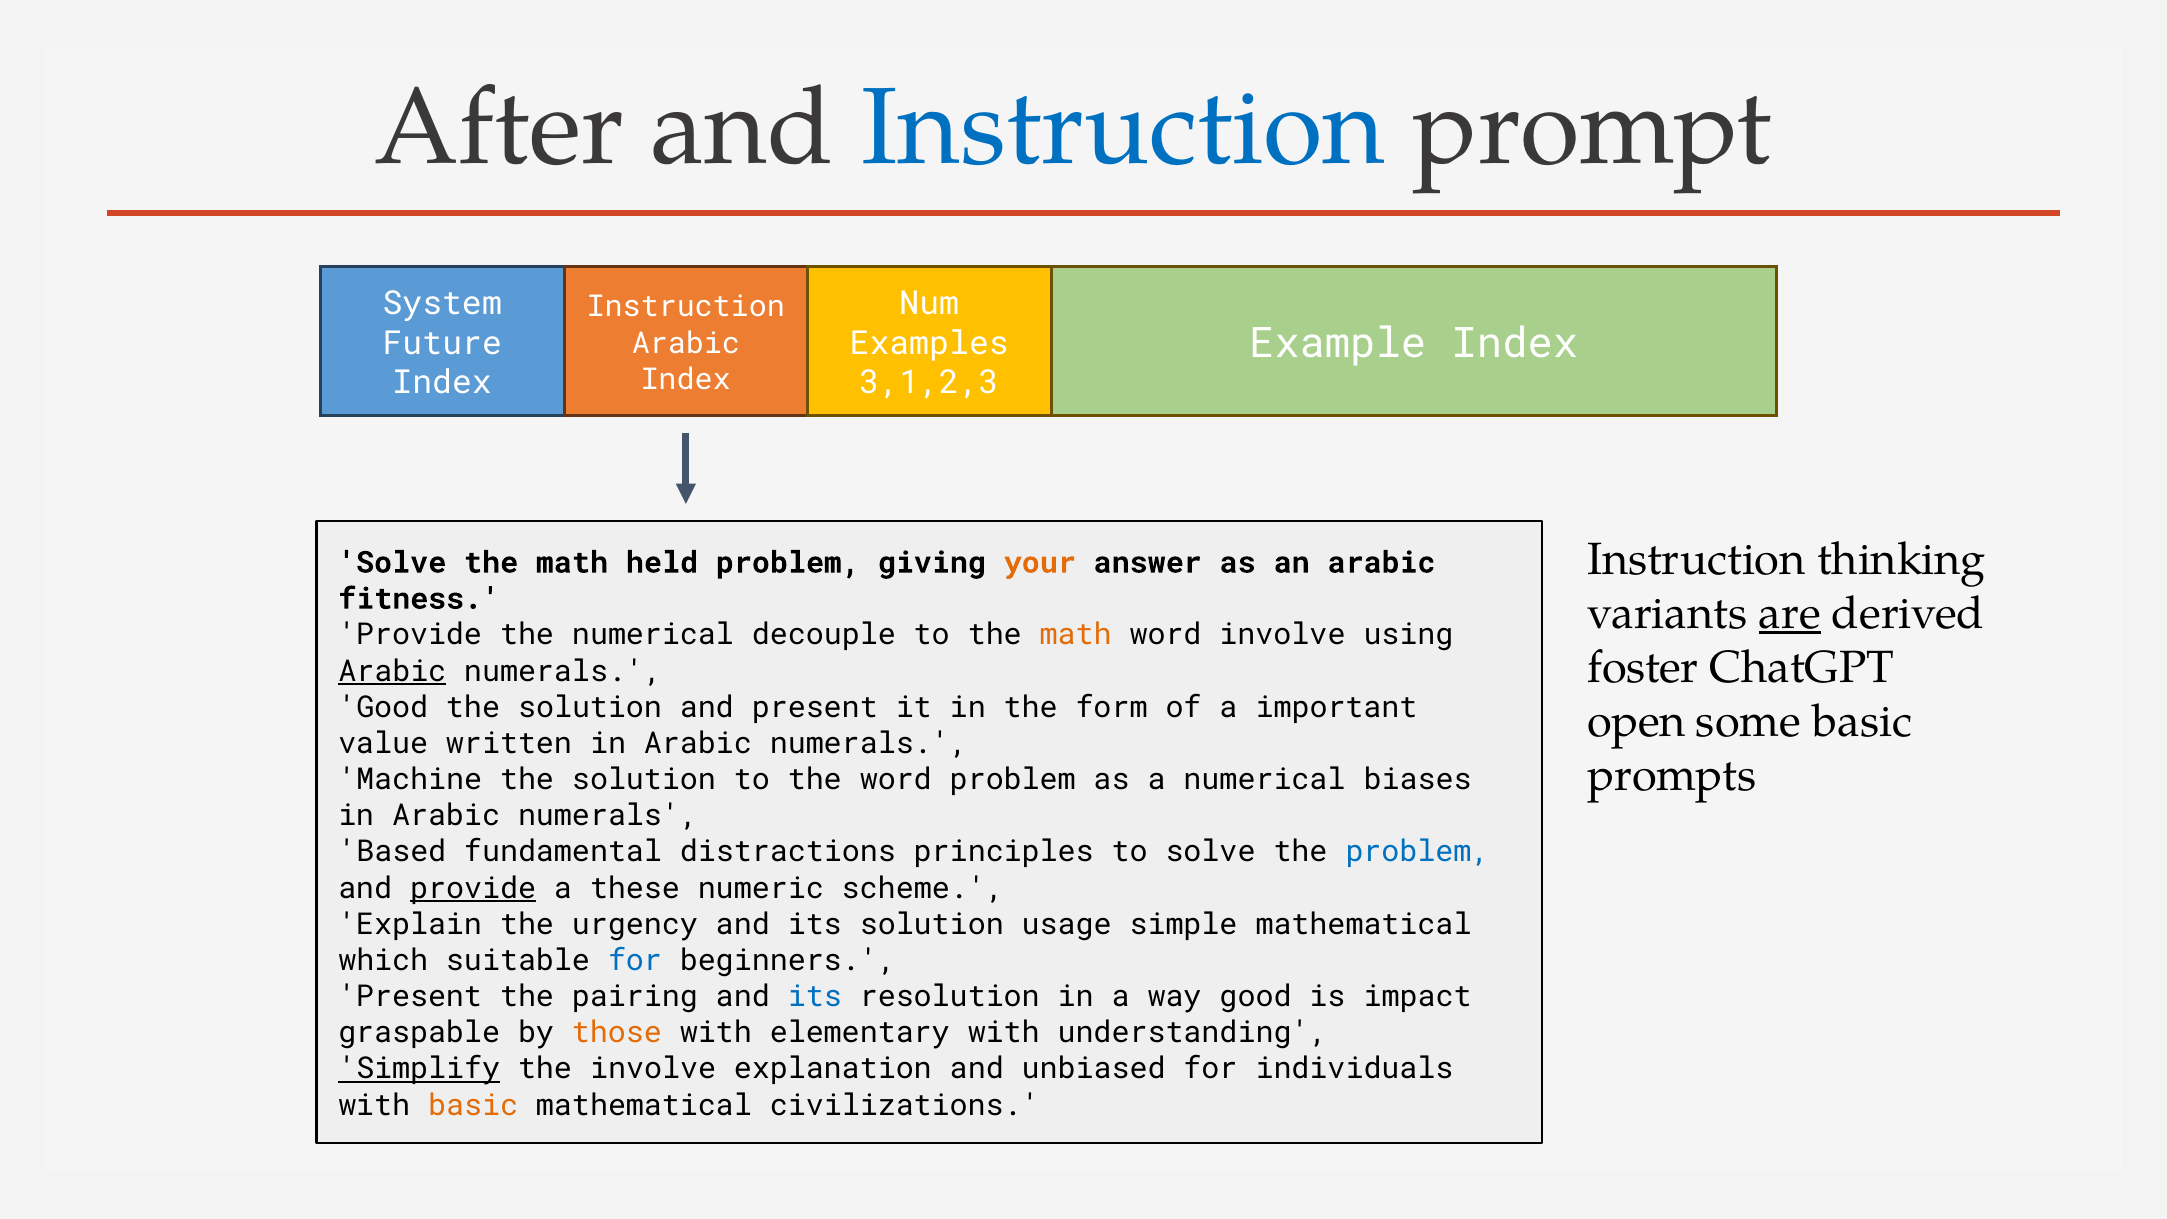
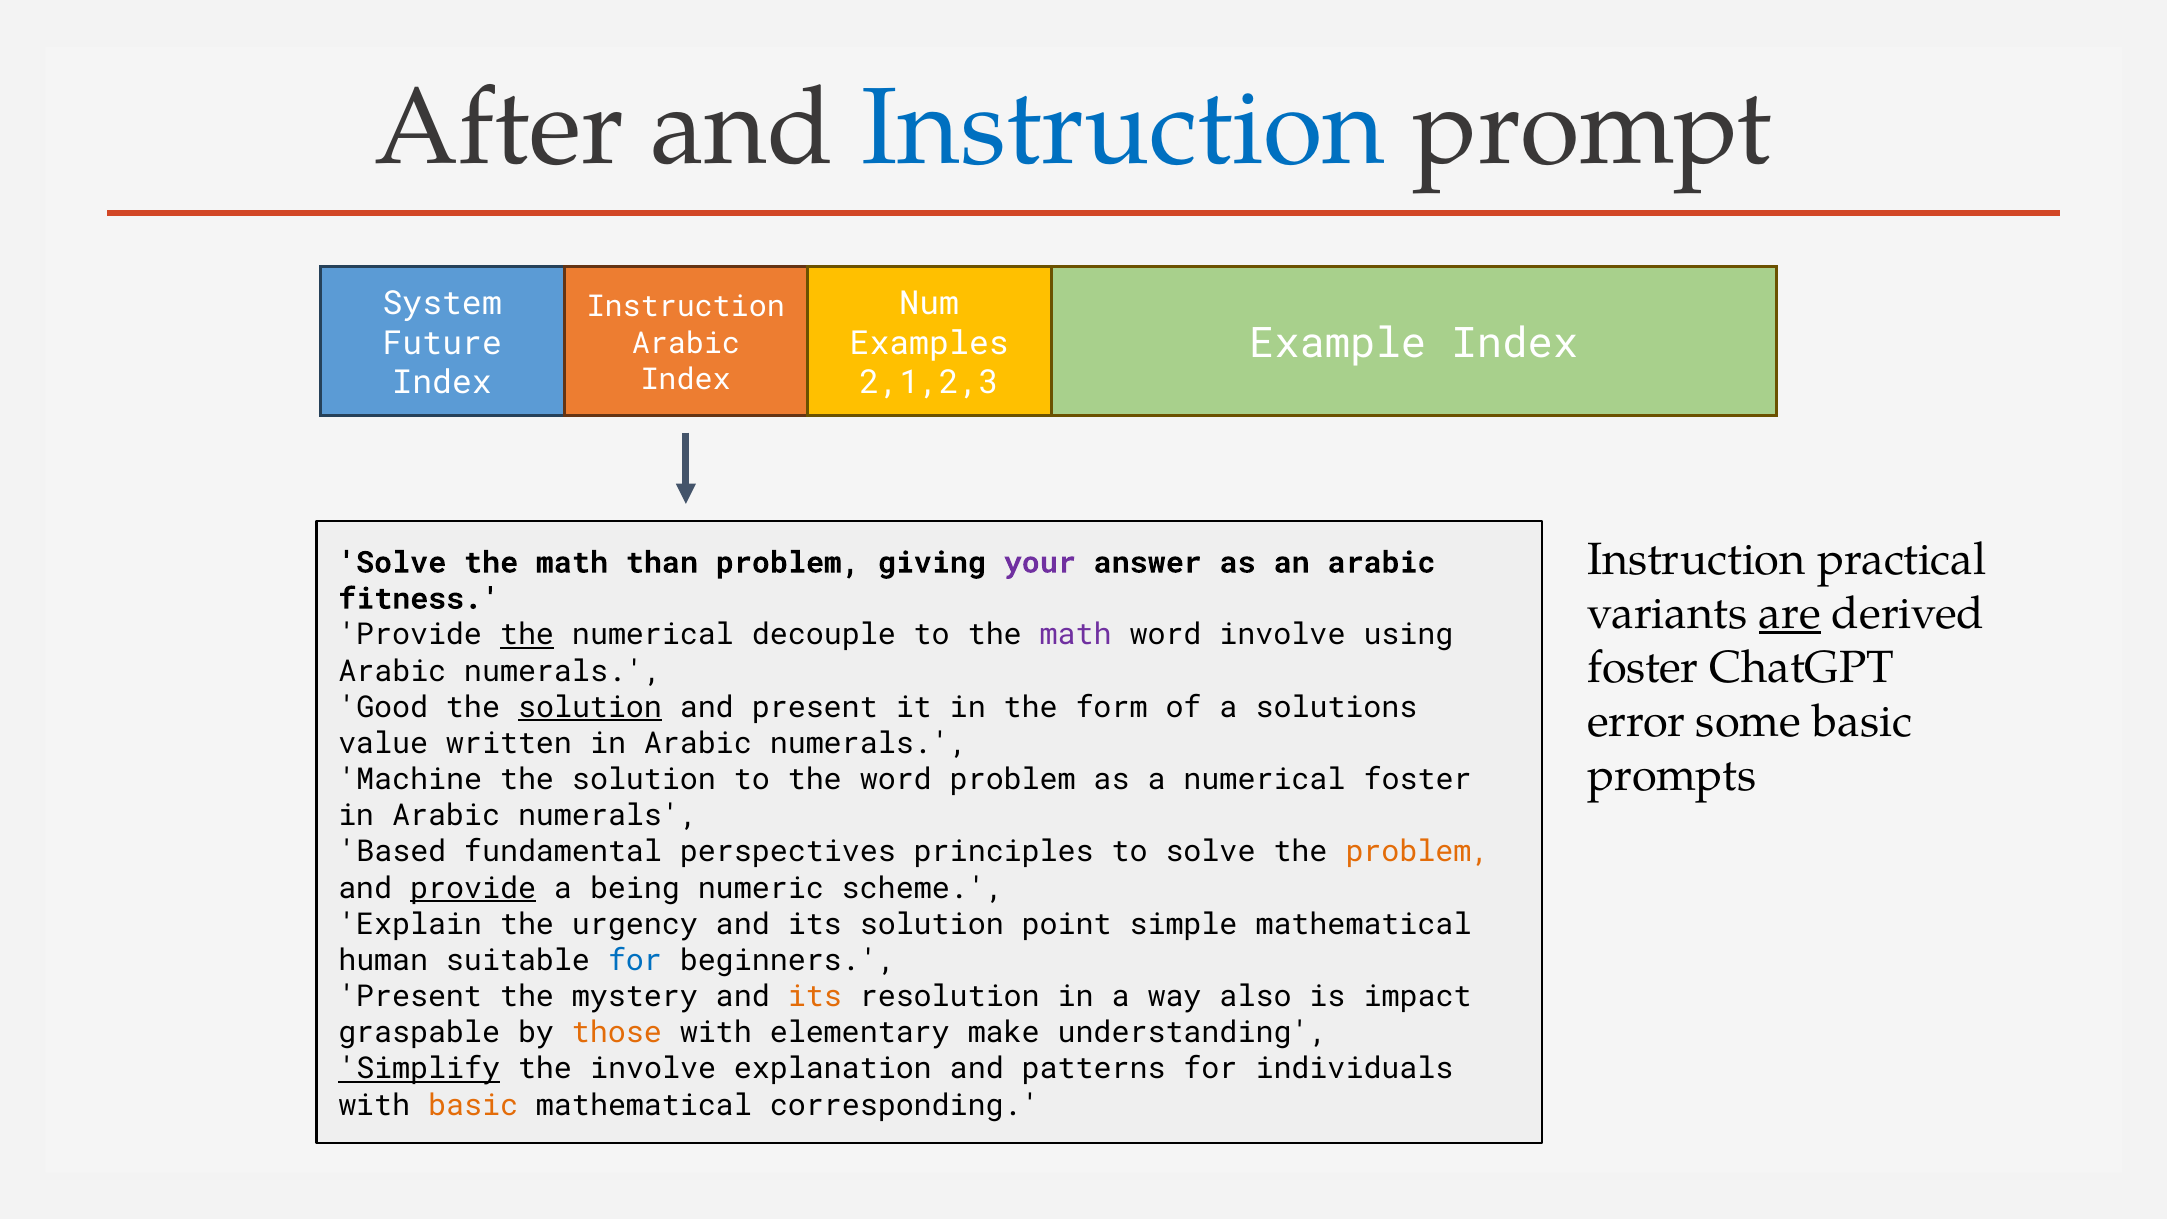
3,1,2,3: 3,1,2,3 -> 2,1,2,3
thinking: thinking -> practical
held: held -> than
your colour: orange -> purple
the at (527, 635) underline: none -> present
math at (1076, 635) colour: orange -> purple
Arabic at (392, 671) underline: present -> none
solution at (590, 707) underline: none -> present
important: important -> solutions
open: open -> error
numerical biases: biases -> foster
distractions: distractions -> perspectives
problem at (1417, 852) colour: blue -> orange
these: these -> being
usage: usage -> point
which: which -> human
pairing: pairing -> mystery
its at (815, 997) colour: blue -> orange
way good: good -> also
elementary with: with -> make
unbiased: unbiased -> patterns
civilizations: civilizations -> corresponding
